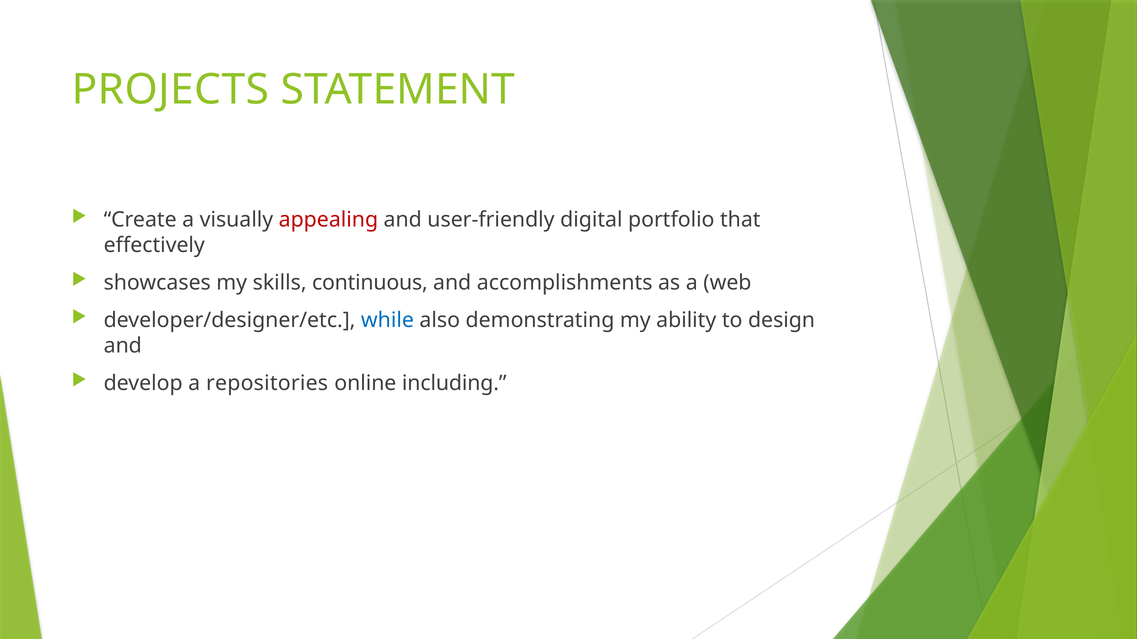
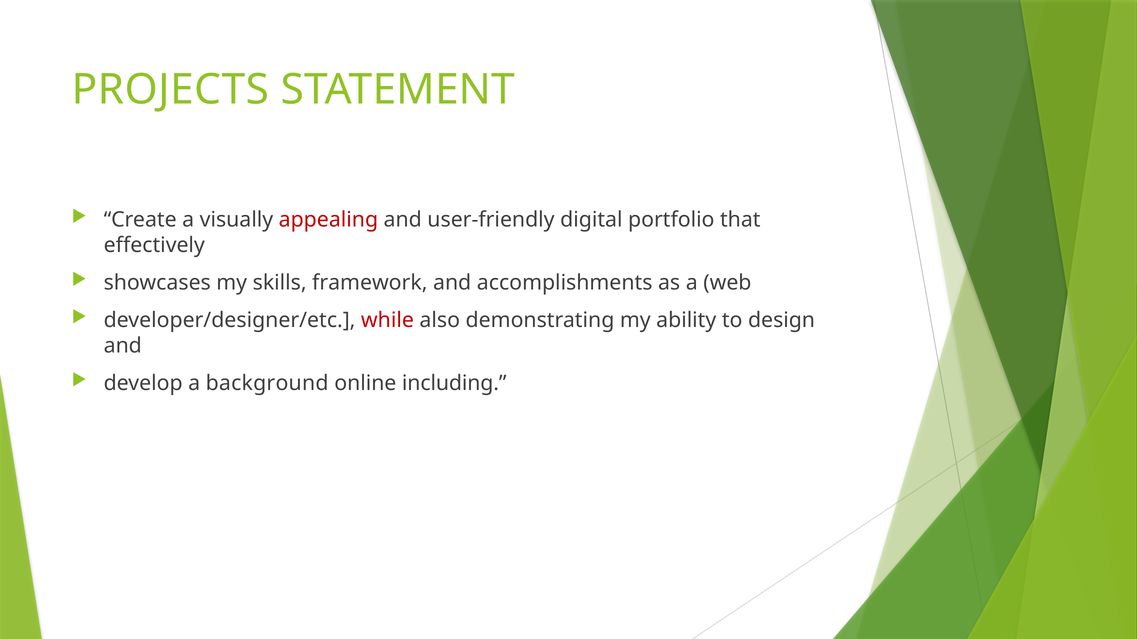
continuous: continuous -> framework
while colour: blue -> red
repositories: repositories -> background
